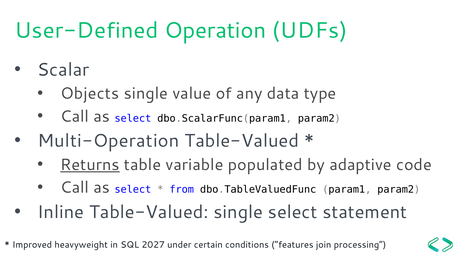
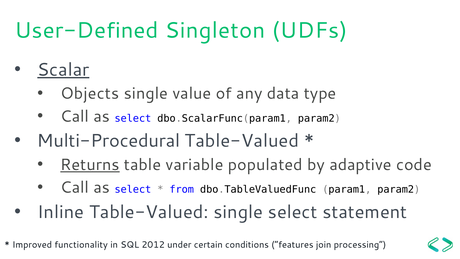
Operation: Operation -> Singleton
Scalar underline: none -> present
Multi-Operation: Multi-Operation -> Multi-Procedural
heavyweight: heavyweight -> functionality
2027: 2027 -> 2012
